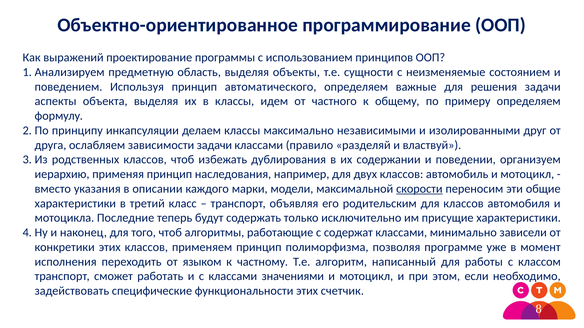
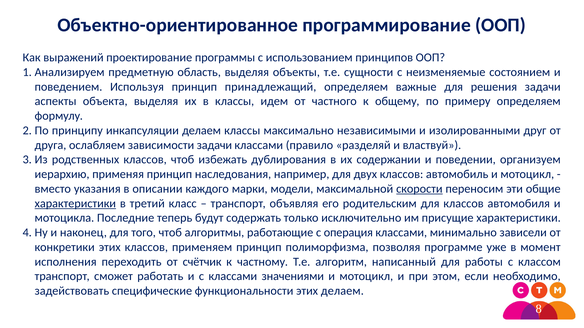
автоматического: автоматического -> принадлежащий
характеристики at (75, 204) underline: none -> present
содержат: содержат -> операция
языком: языком -> счётчик
этих счетчик: счетчик -> делаем
